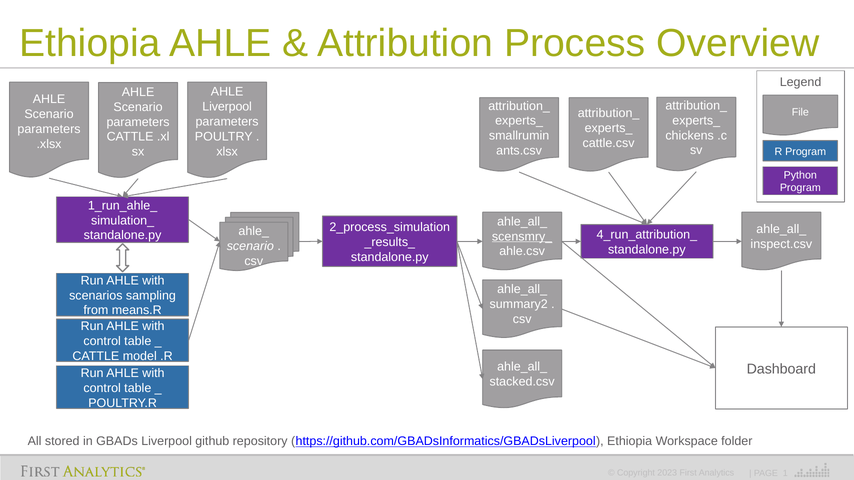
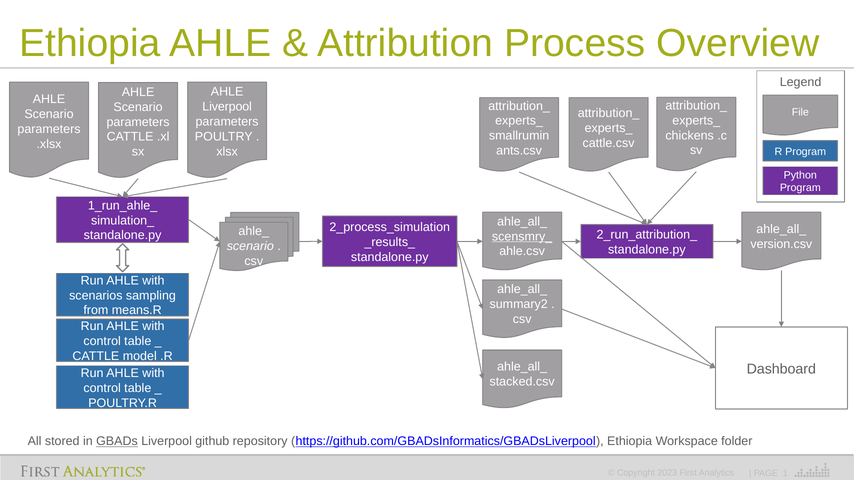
4_run_attribution_: 4_run_attribution_ -> 2_run_attribution_
inspect.csv: inspect.csv -> version.csv
GBADs underline: none -> present
